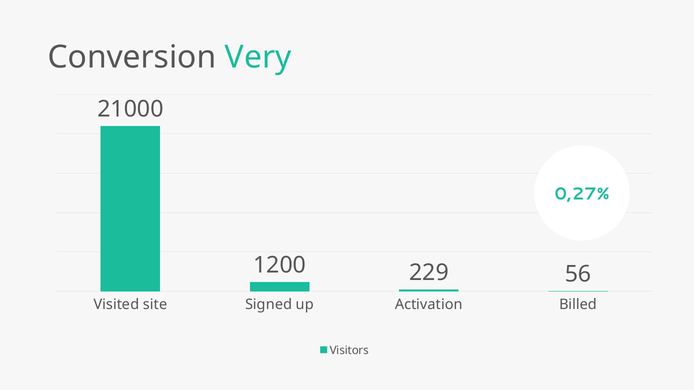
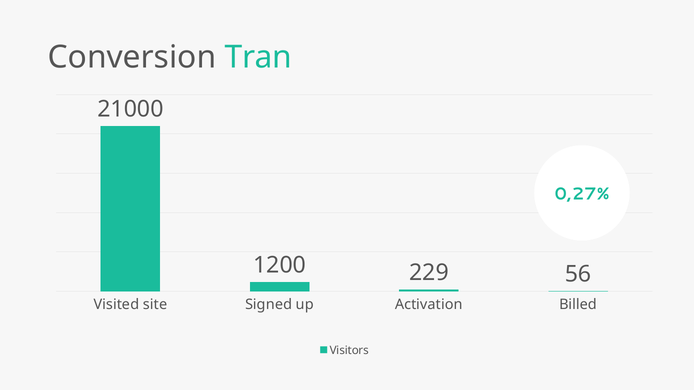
Very: Very -> Tran
